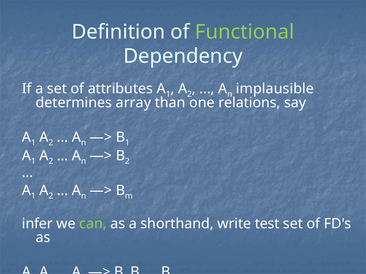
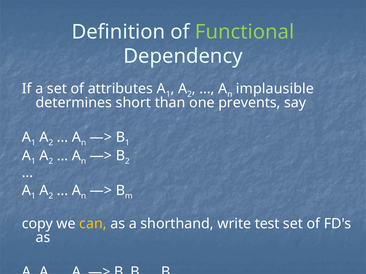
array: array -> short
relations: relations -> prevents
infer: infer -> copy
can colour: light green -> yellow
